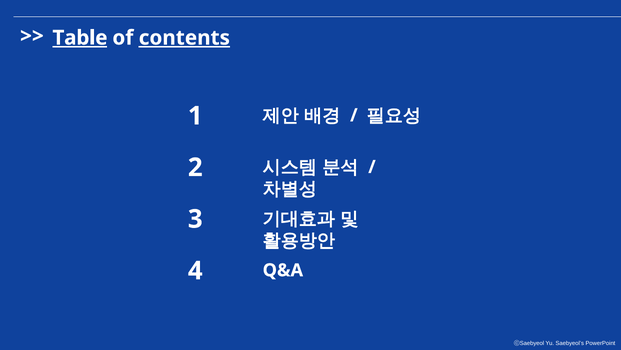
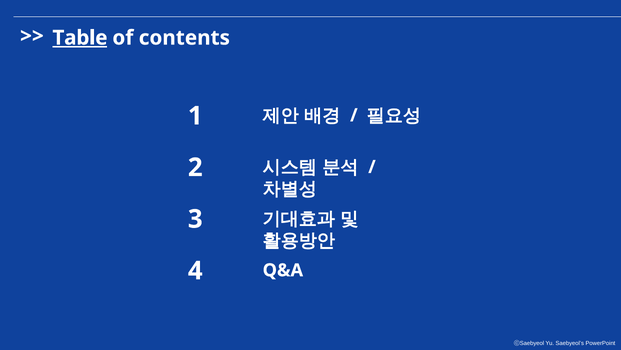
contents underline: present -> none
